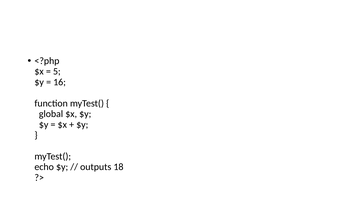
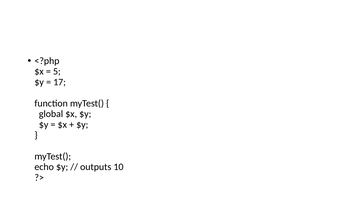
16: 16 -> 17
18: 18 -> 10
